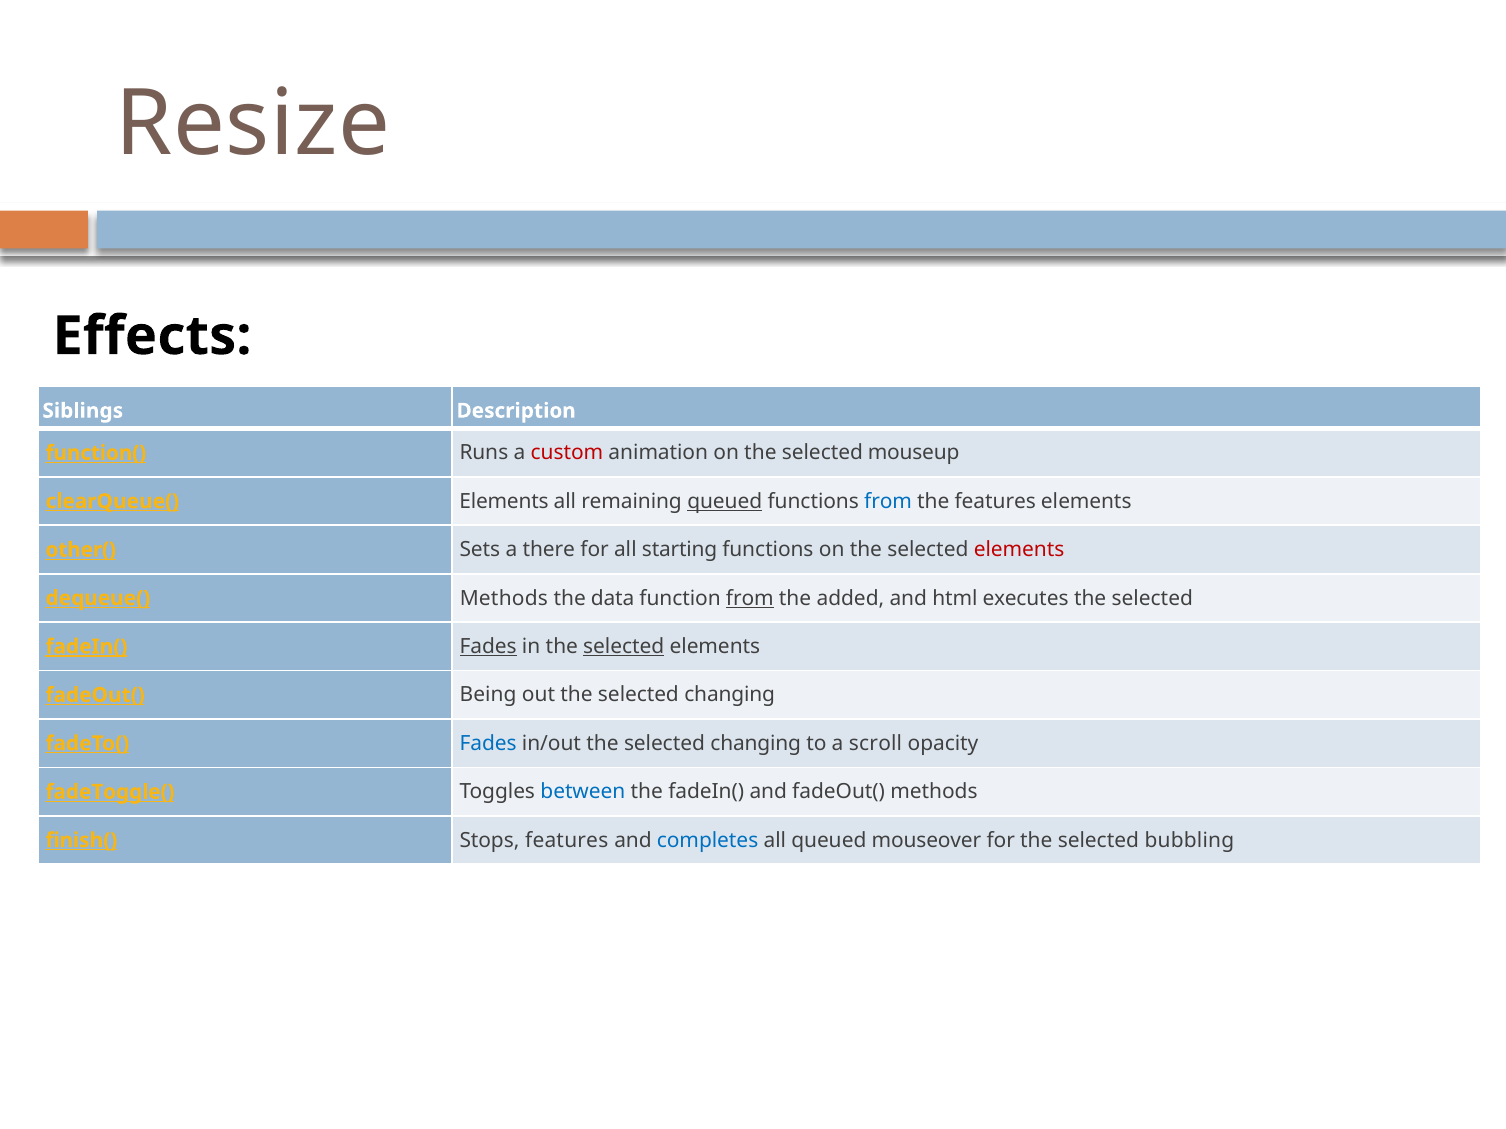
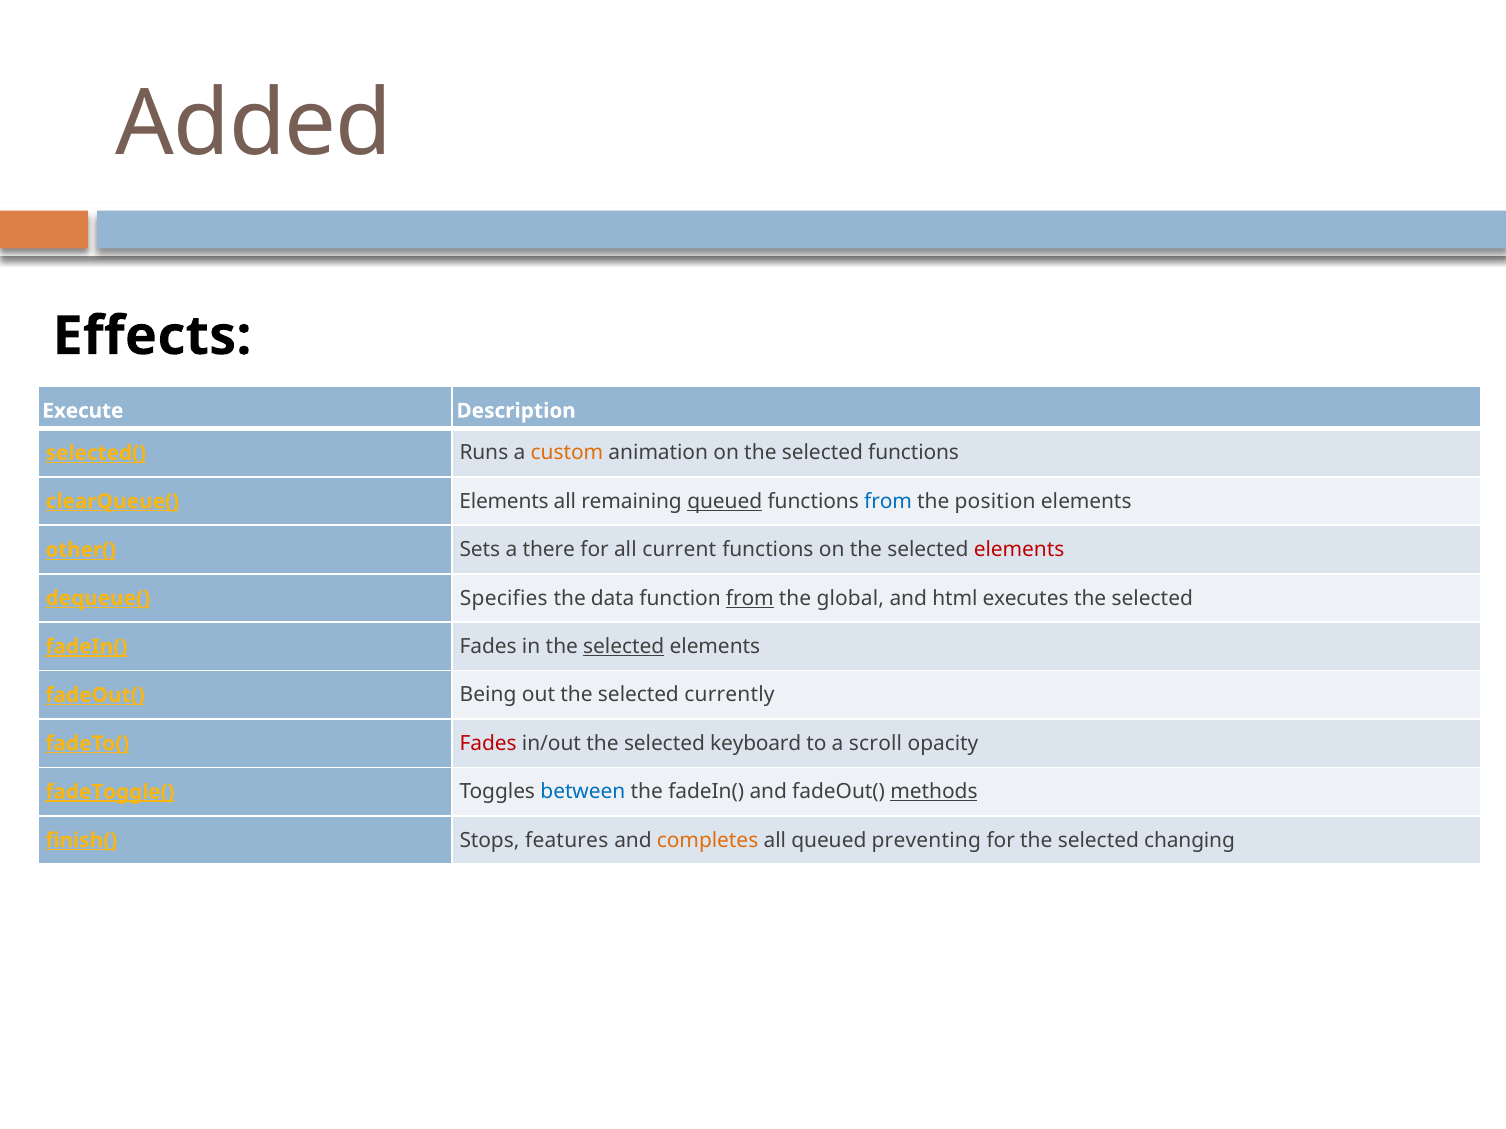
Resize: Resize -> Added
Siblings: Siblings -> Execute
function(: function( -> selected(
custom colour: red -> orange
selected mouseup: mouseup -> functions
the features: features -> position
starting: starting -> current
dequeue( Methods: Methods -> Specifies
added: added -> global
Fades at (488, 647) underline: present -> none
out the selected changing: changing -> currently
Fades at (488, 744) colour: blue -> red
in/out the selected changing: changing -> keyboard
fadeToggle( underline: none -> present
methods at (934, 792) underline: none -> present
completes colour: blue -> orange
mouseover: mouseover -> preventing
bubbling: bubbling -> changing
